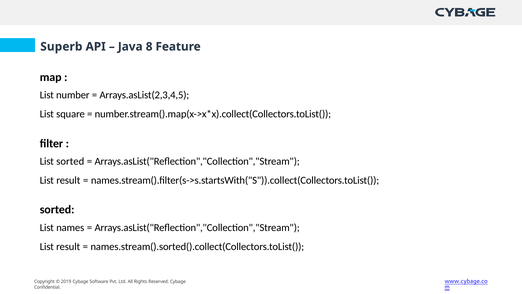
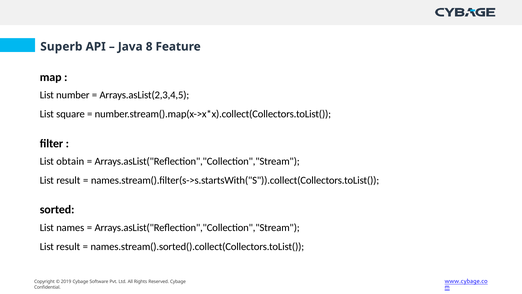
List sorted: sorted -> obtain
